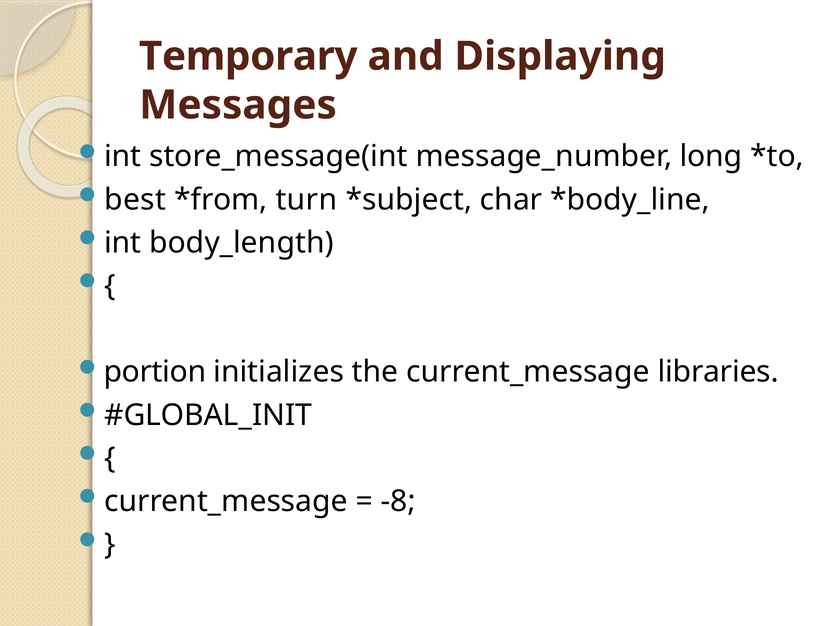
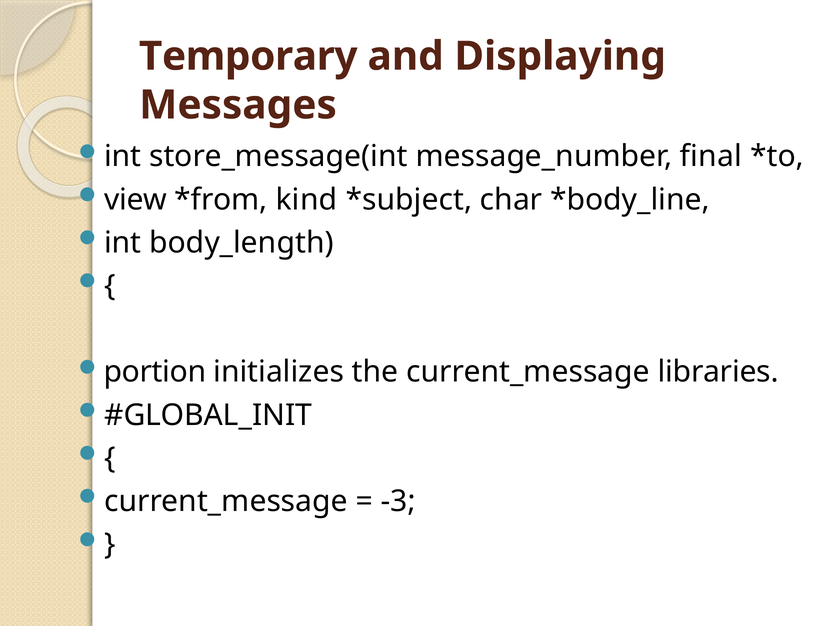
long: long -> final
best: best -> view
turn: turn -> kind
-8: -8 -> -3
